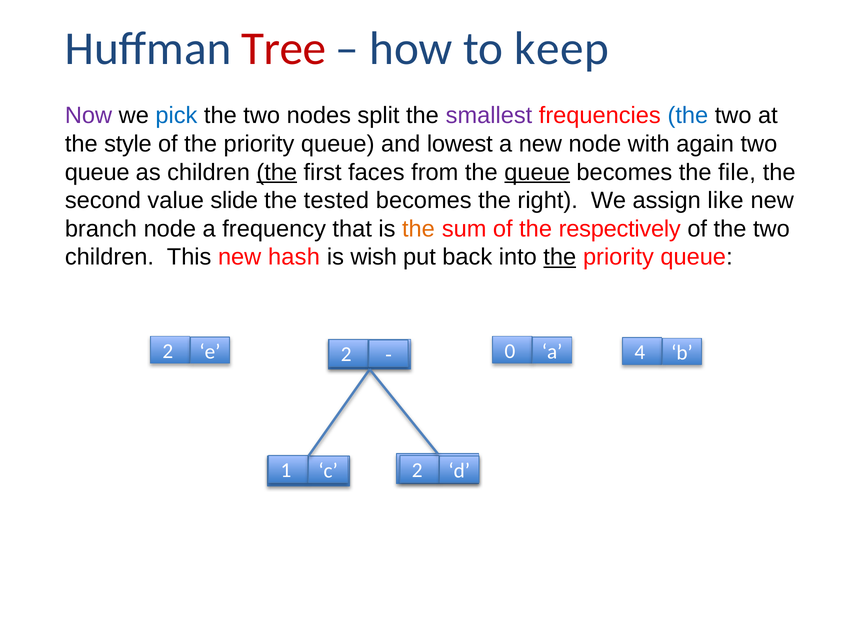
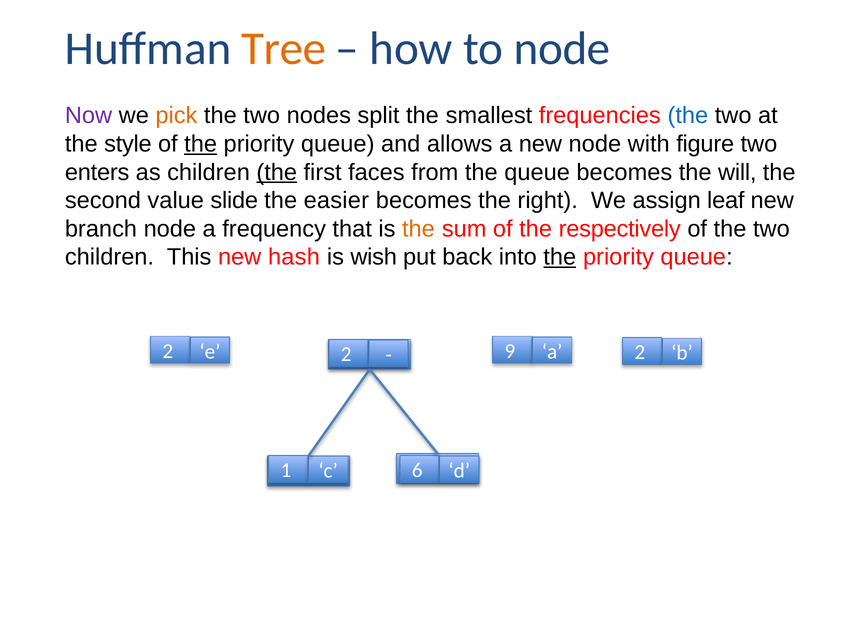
Tree colour: red -> orange
to keep: keep -> node
pick colour: blue -> orange
smallest colour: purple -> black
the at (201, 144) underline: none -> present
lowest: lowest -> allows
again: again -> figure
queue at (97, 172): queue -> enters
queue at (537, 172) underline: present -> none
file: file -> will
tested: tested -> easier
like: like -> leaf
0: 0 -> 9
a 4: 4 -> 2
c 2: 2 -> 6
